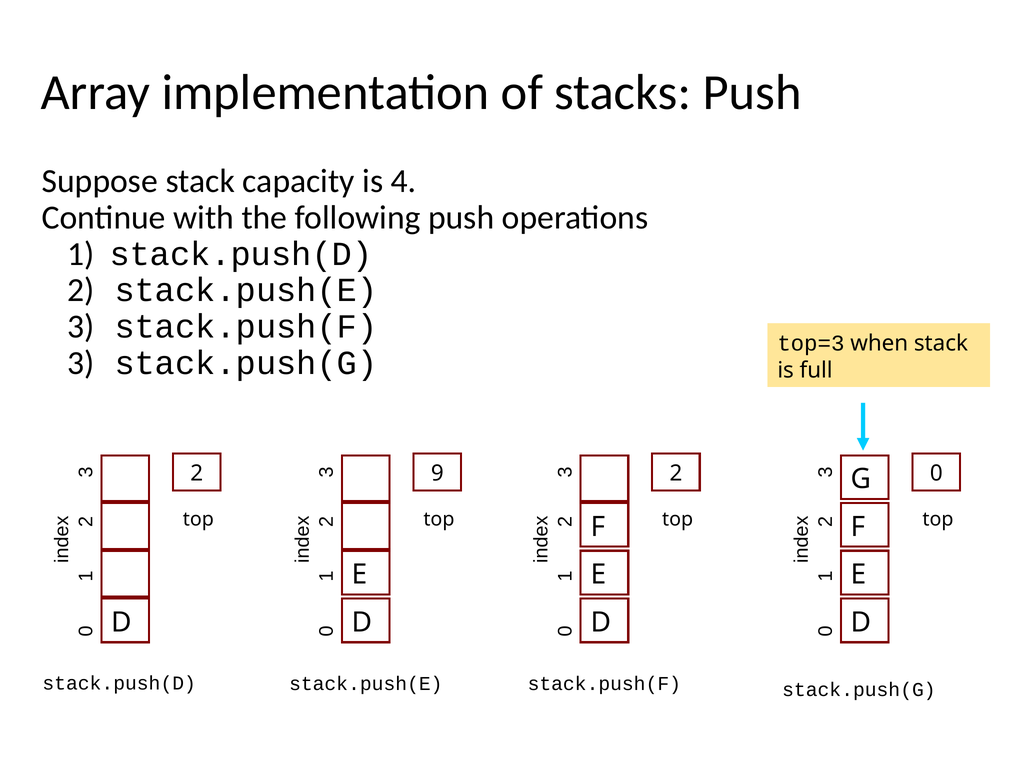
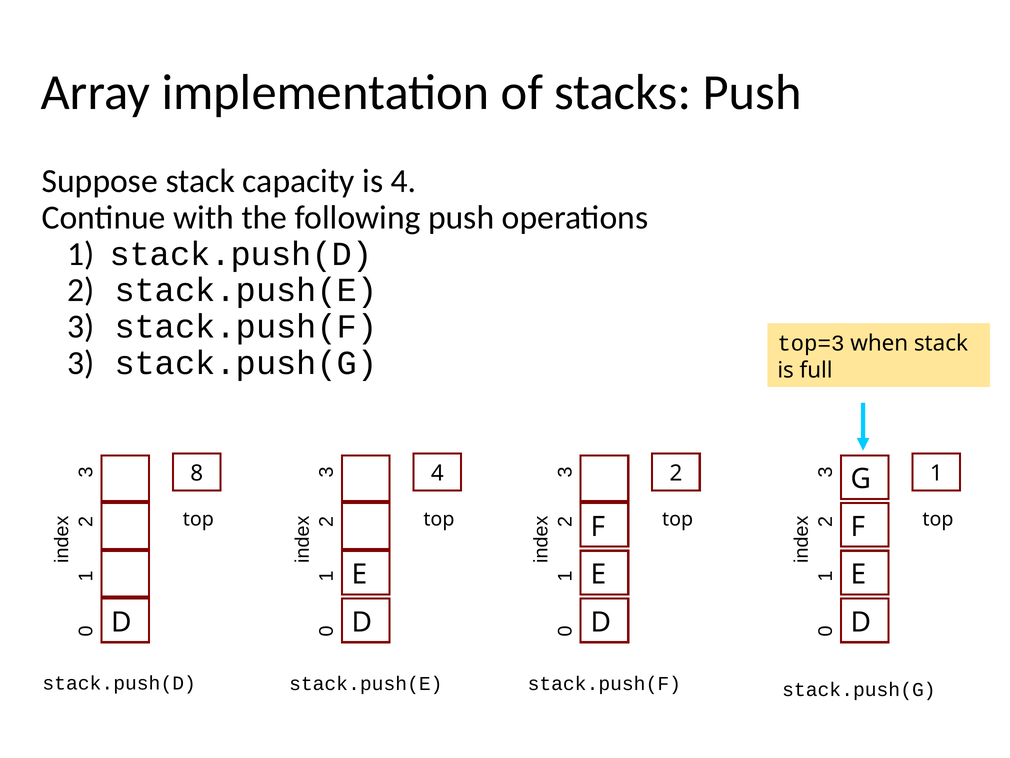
2 at (197, 473): 2 -> 8
3 9: 9 -> 4
3 0: 0 -> 1
